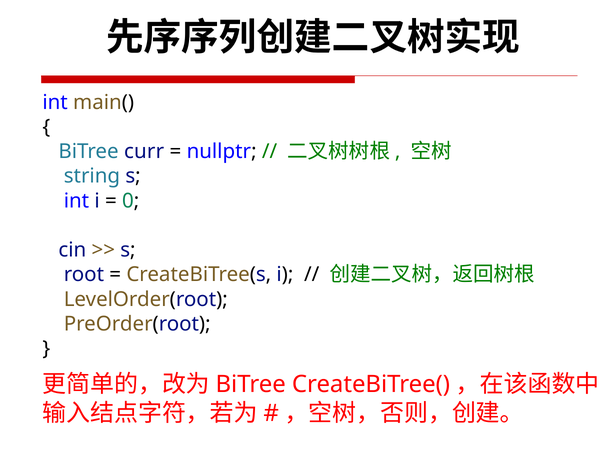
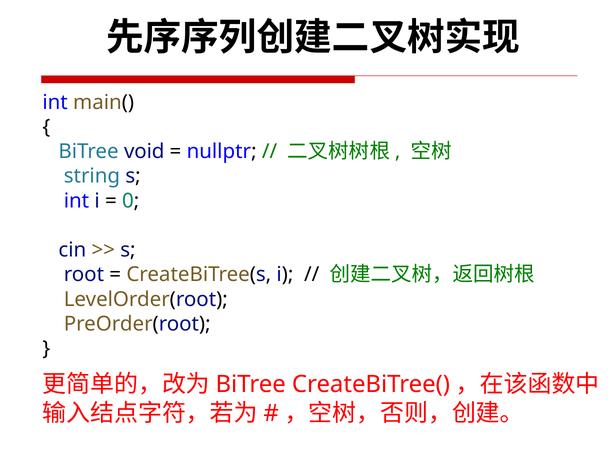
curr: curr -> void
